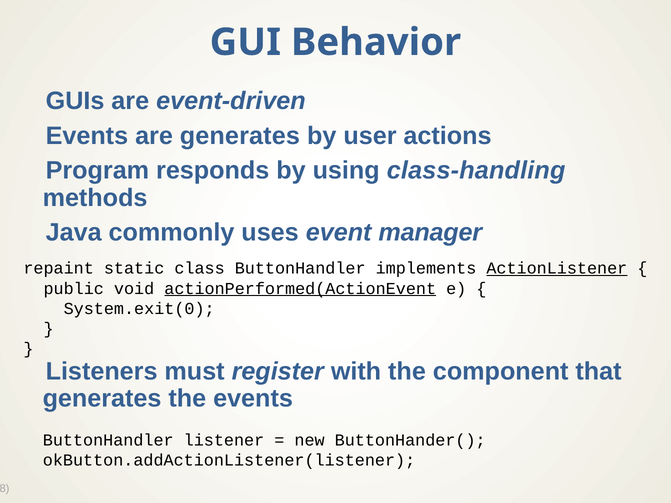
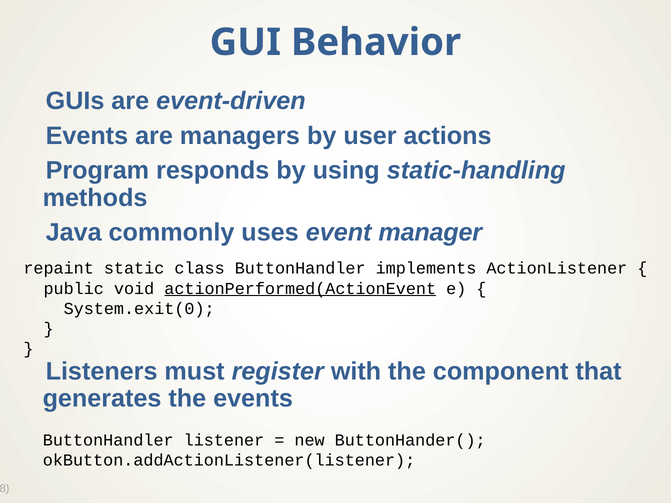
are generates: generates -> managers
class-handling: class-handling -> static-handling
ActionListener underline: present -> none
